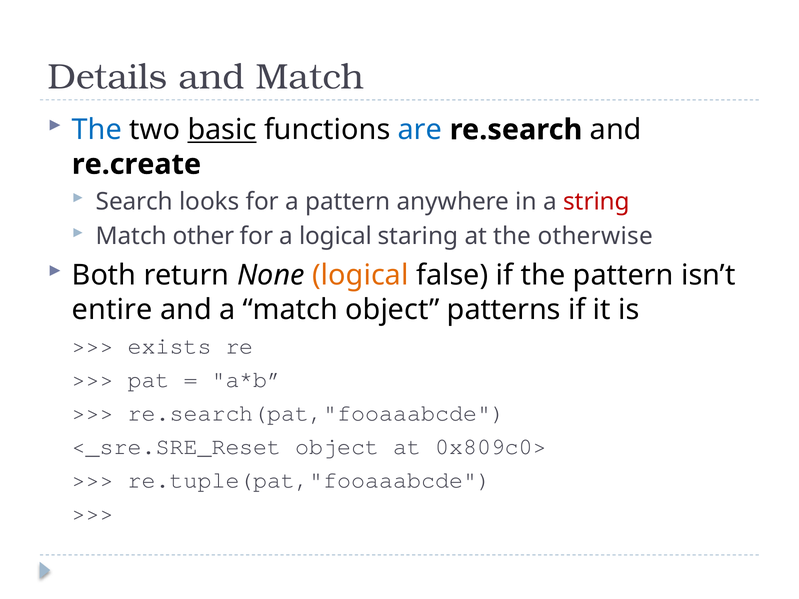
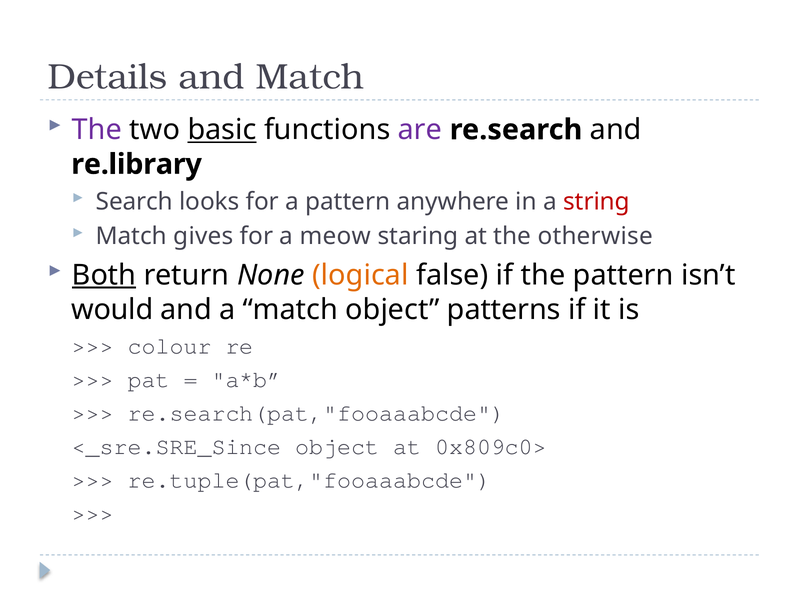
The at (97, 130) colour: blue -> purple
are colour: blue -> purple
re.create: re.create -> re.library
other: other -> gives
a logical: logical -> meow
Both underline: none -> present
entire: entire -> would
exists: exists -> colour
<_sre.SRE_Reset: <_sre.SRE_Reset -> <_sre.SRE_Since
